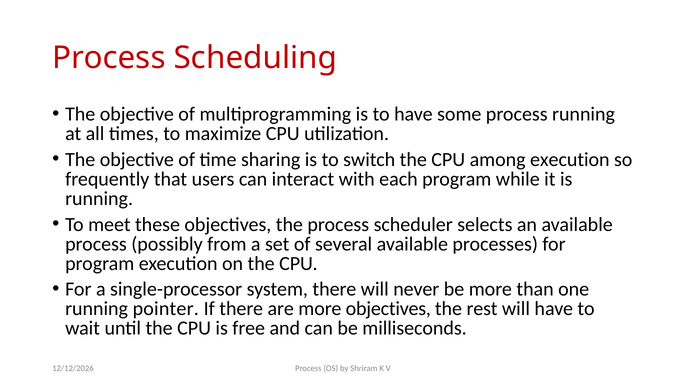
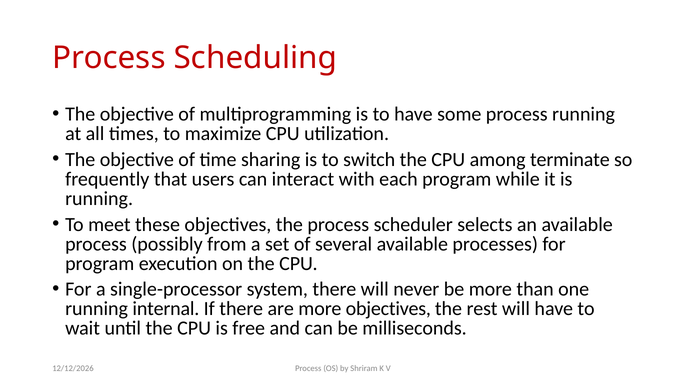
among execution: execution -> terminate
pointer: pointer -> internal
